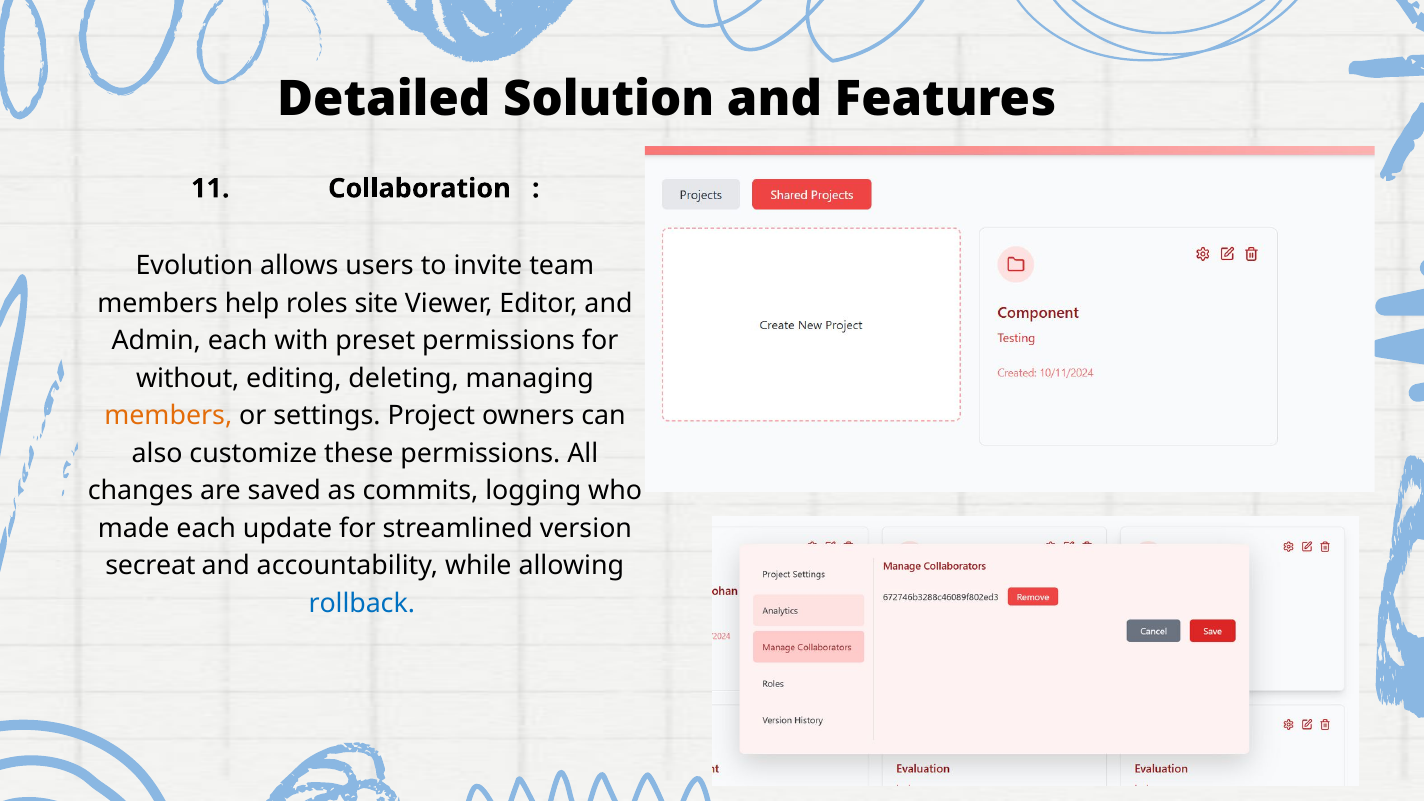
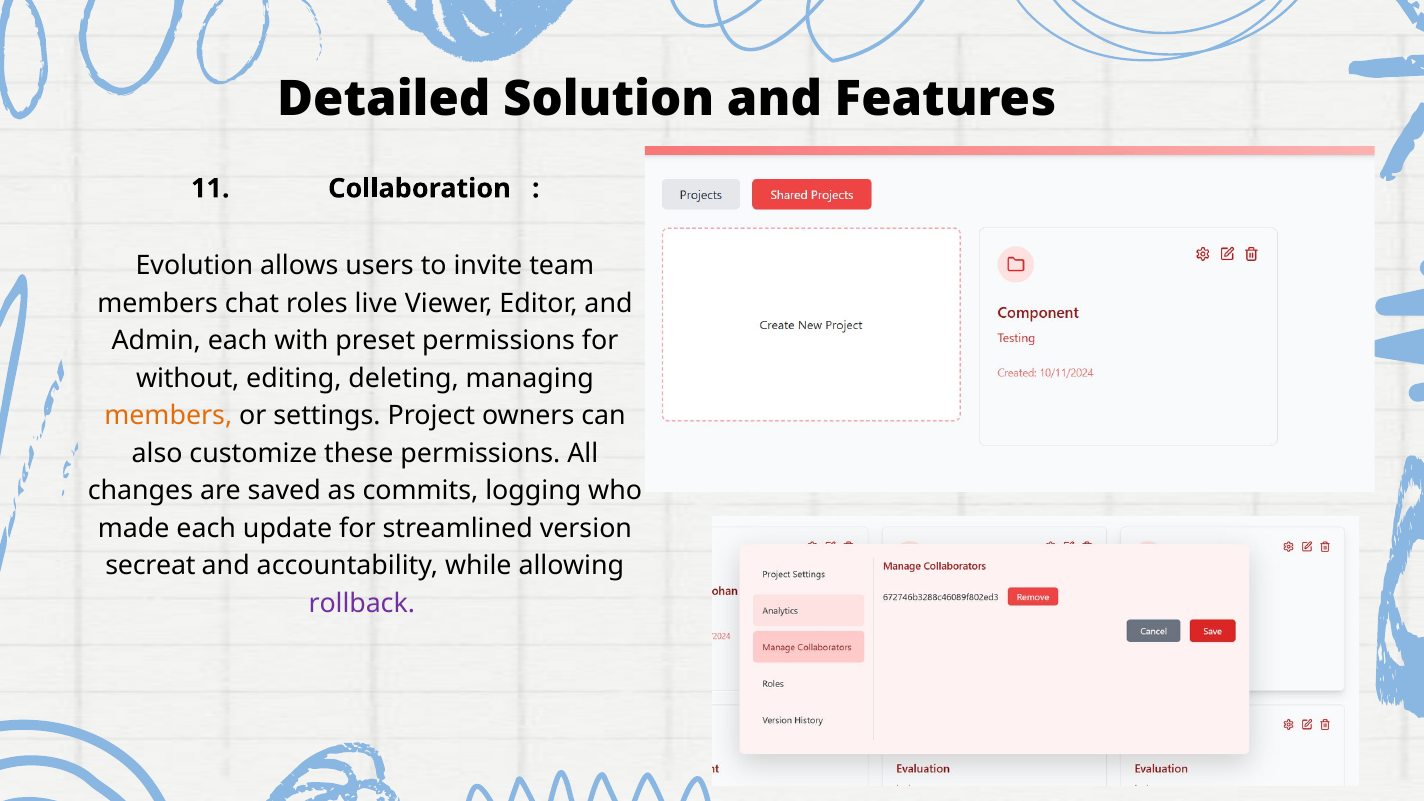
help: help -> chat
site: site -> live
rollback colour: blue -> purple
